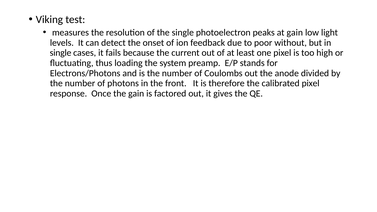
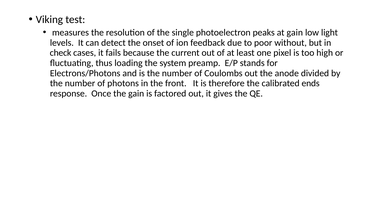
single at (61, 53): single -> check
calibrated pixel: pixel -> ends
